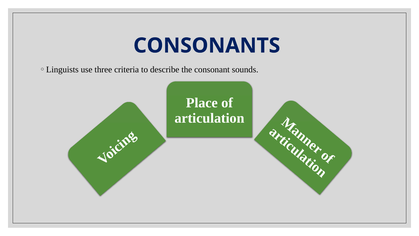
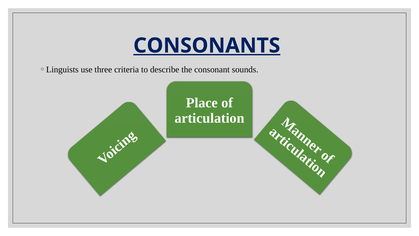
CONSONANTS underline: none -> present
